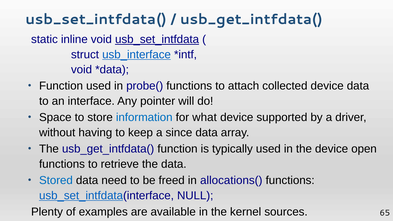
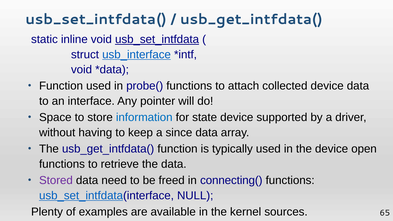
what: what -> state
Stored colour: blue -> purple
allocations(: allocations( -> connecting(
